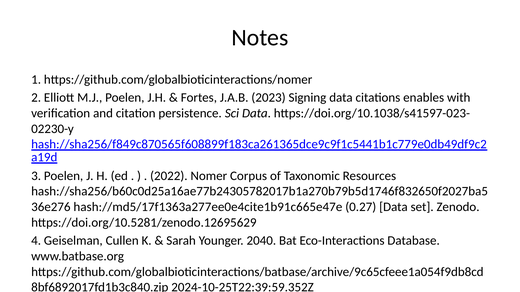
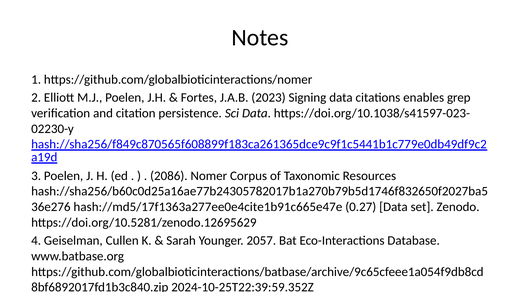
with: with -> grep
2022: 2022 -> 2086
2040: 2040 -> 2057
